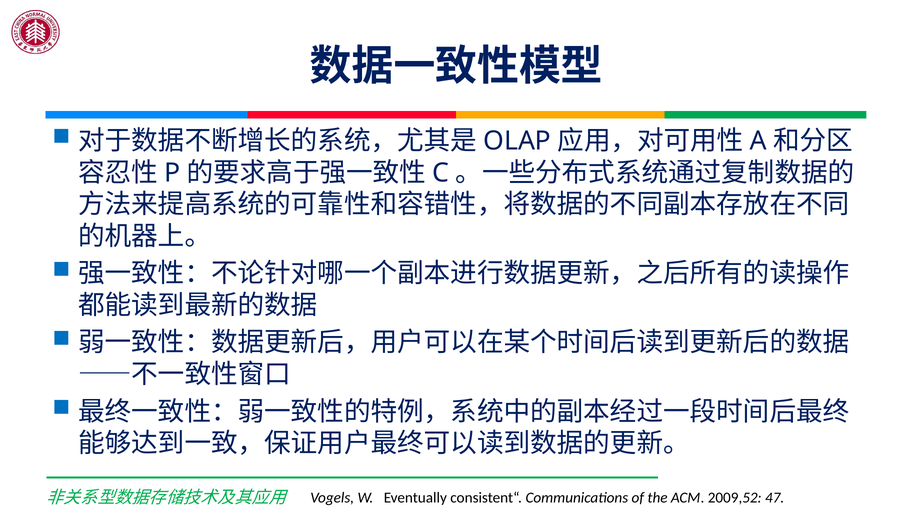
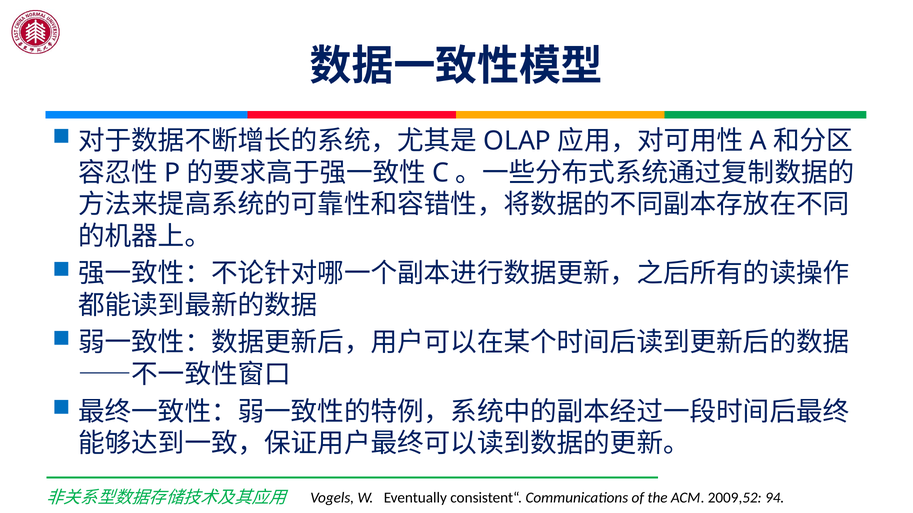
47: 47 -> 94
